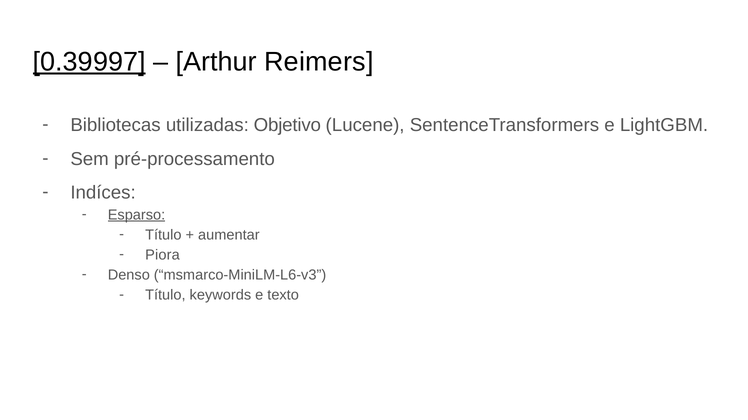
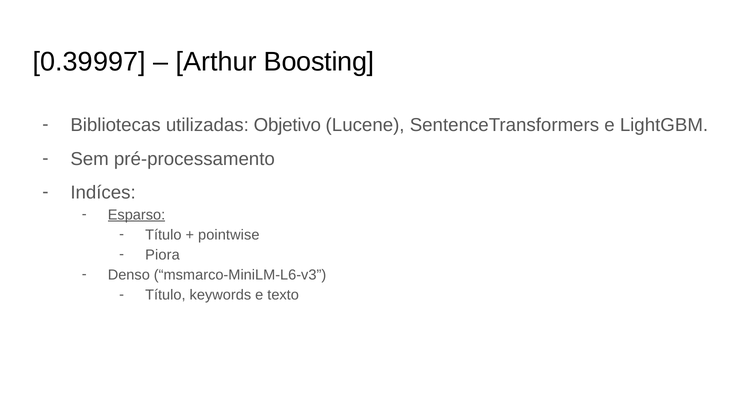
0.39997 underline: present -> none
Reimers: Reimers -> Boosting
aumentar: aumentar -> pointwise
